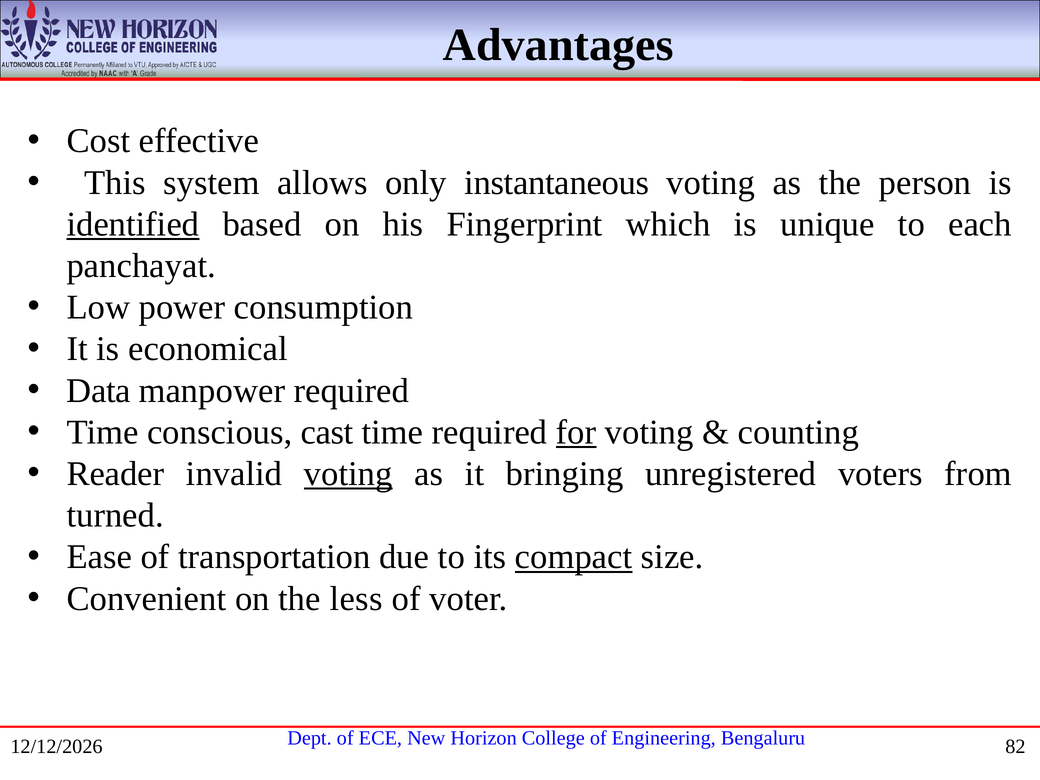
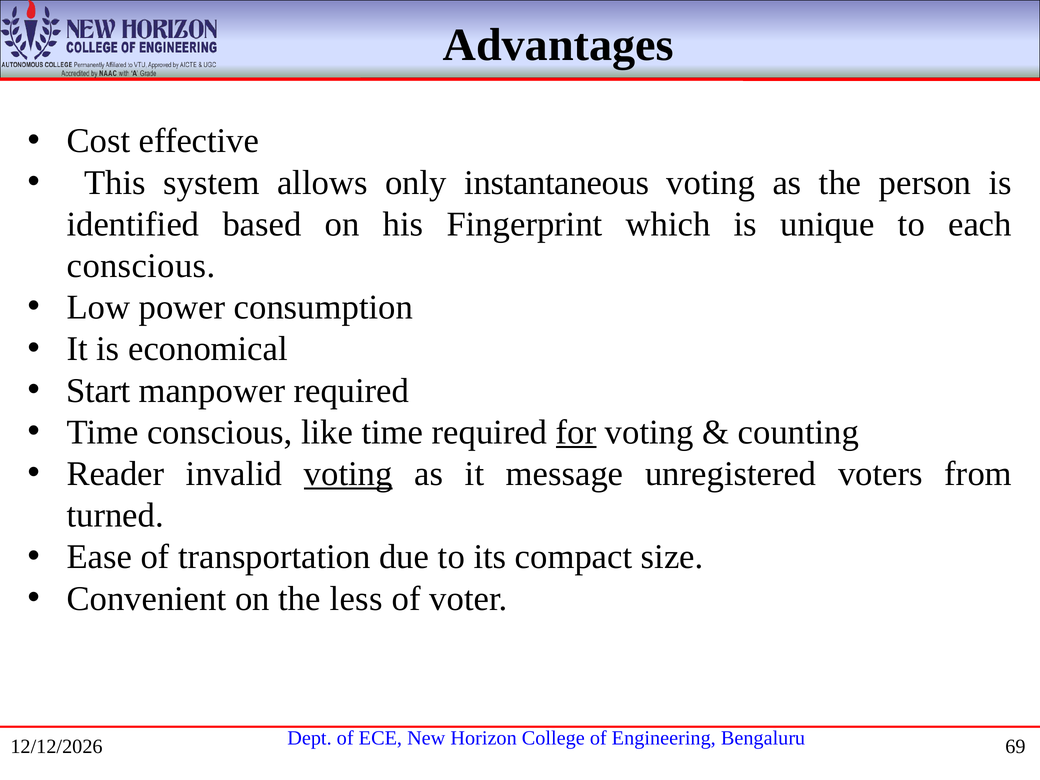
identified underline: present -> none
panchayat at (141, 266): panchayat -> conscious
Data: Data -> Start
cast: cast -> like
bringing: bringing -> message
compact underline: present -> none
82: 82 -> 69
